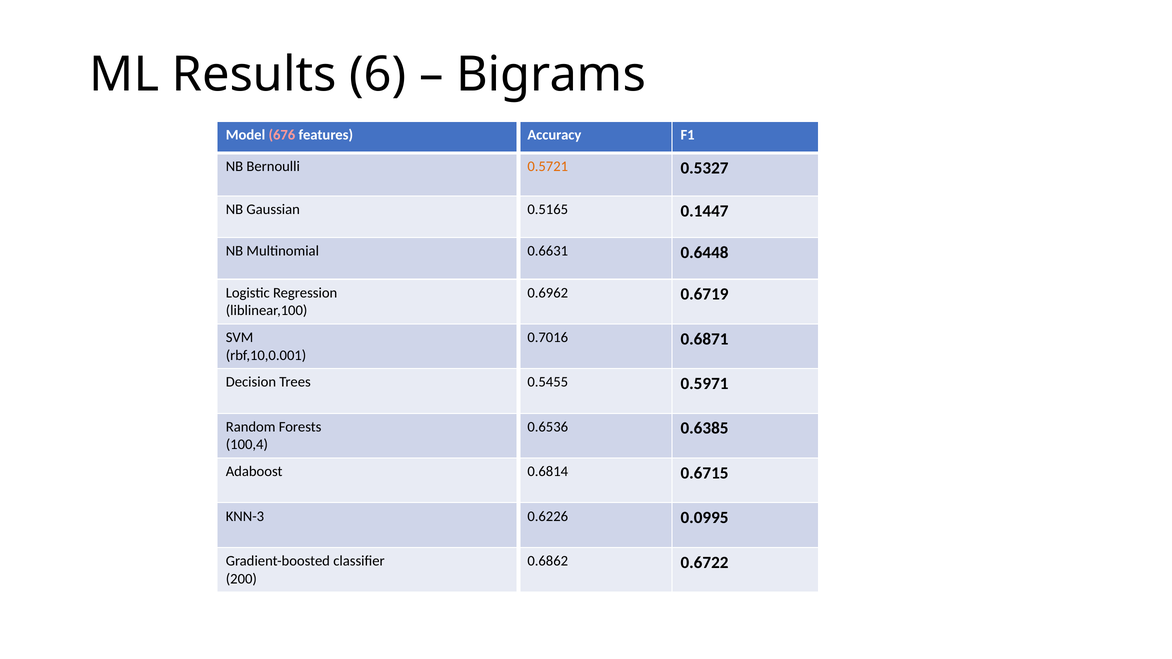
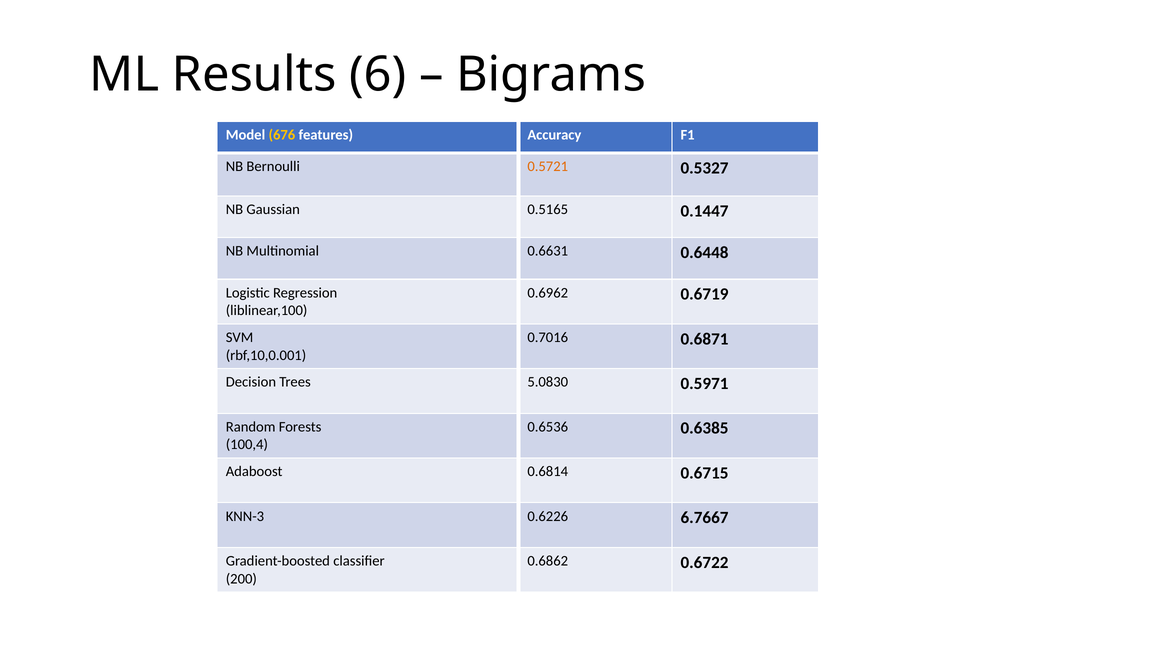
676 colour: pink -> yellow
0.5455: 0.5455 -> 5.0830
0.0995: 0.0995 -> 6.7667
